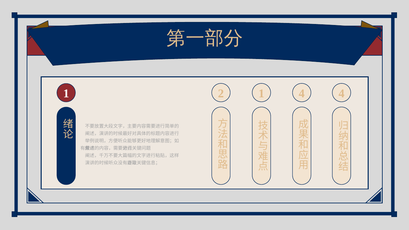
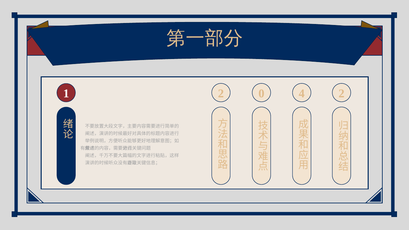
2 1: 1 -> 0
4 4: 4 -> 2
